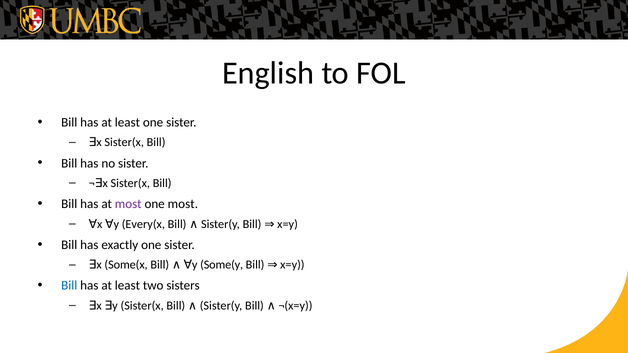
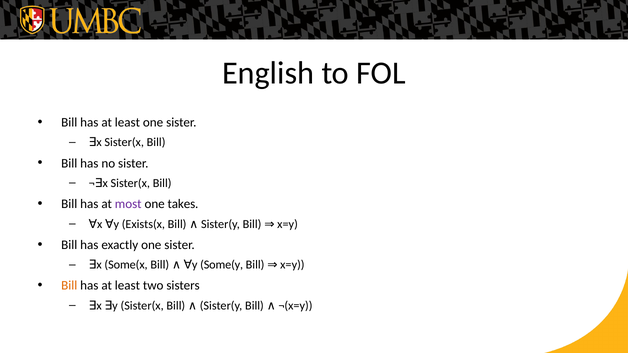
one most: most -> takes
Every(x: Every(x -> Exists(x
Bill at (69, 286) colour: blue -> orange
